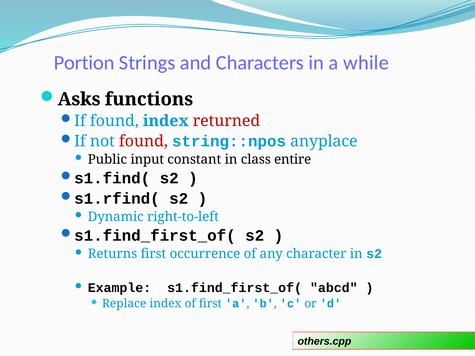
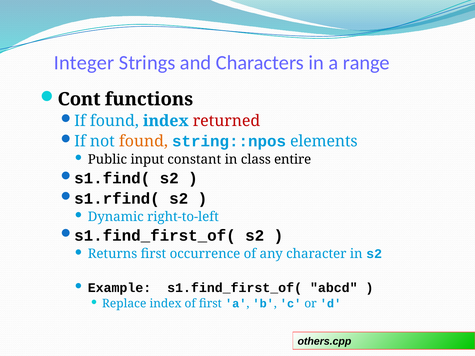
Portion: Portion -> Integer
while: while -> range
Asks: Asks -> Cont
found at (143, 141) colour: red -> orange
anyplace: anyplace -> elements
